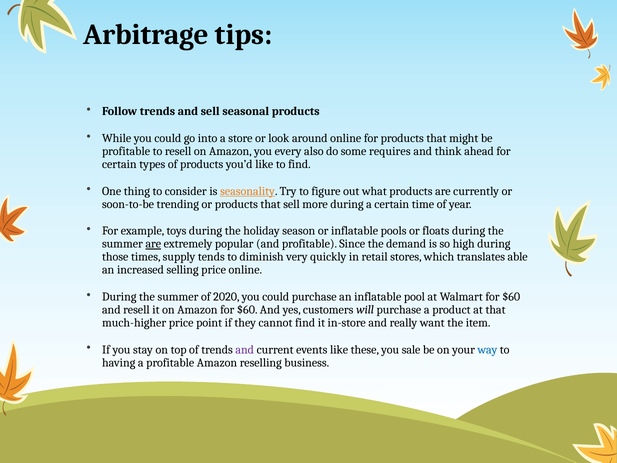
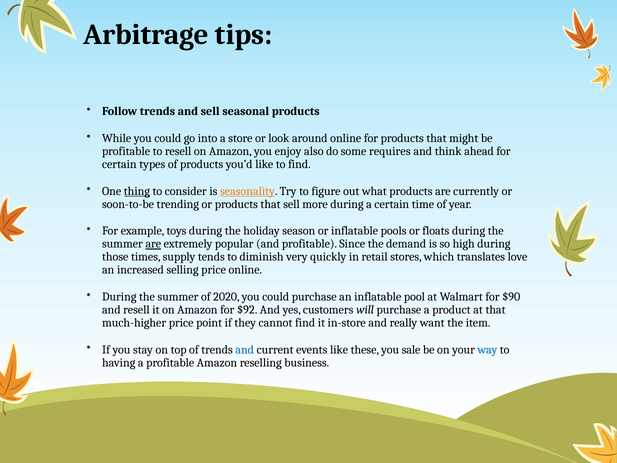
every: every -> enjoy
thing underline: none -> present
able: able -> love
Walmart for $60: $60 -> $90
Amazon for $60: $60 -> $92
and at (245, 349) colour: purple -> blue
